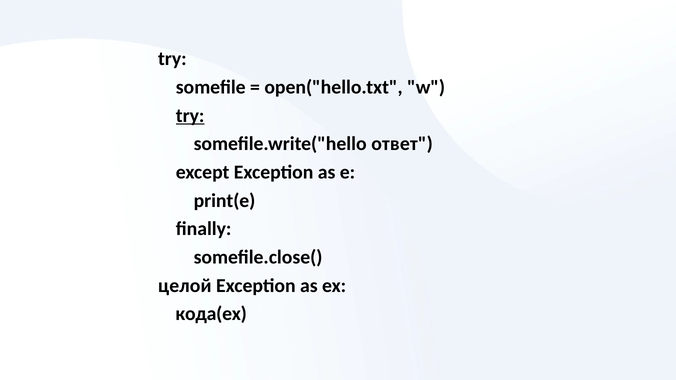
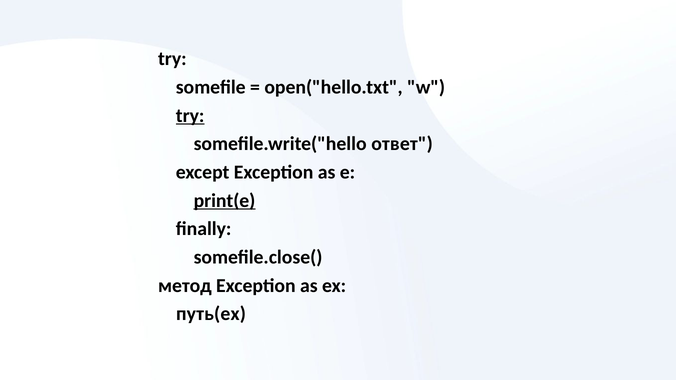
print(e underline: none -> present
целой: целой -> метод
кода(ex: кода(ex -> путь(ex
